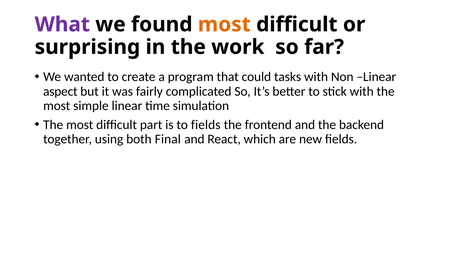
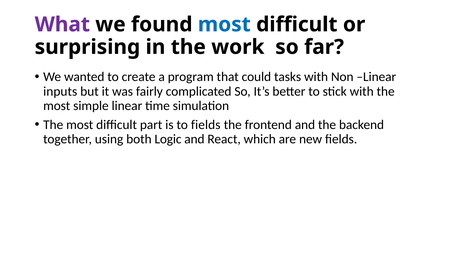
most at (224, 24) colour: orange -> blue
aspect: aspect -> inputs
Final: Final -> Logic
